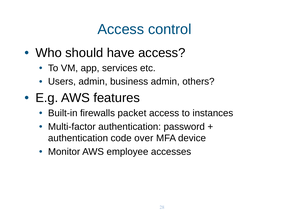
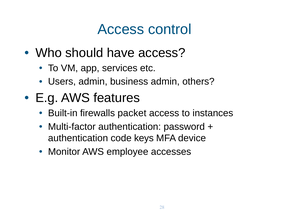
over: over -> keys
